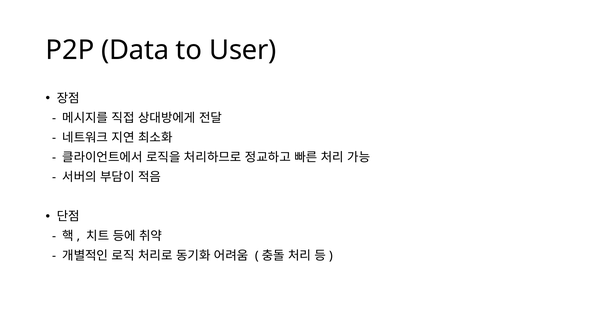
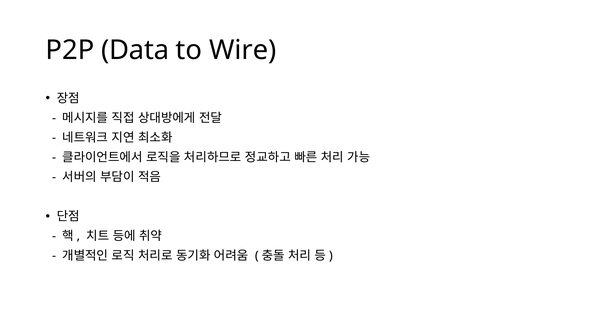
User: User -> Wire
